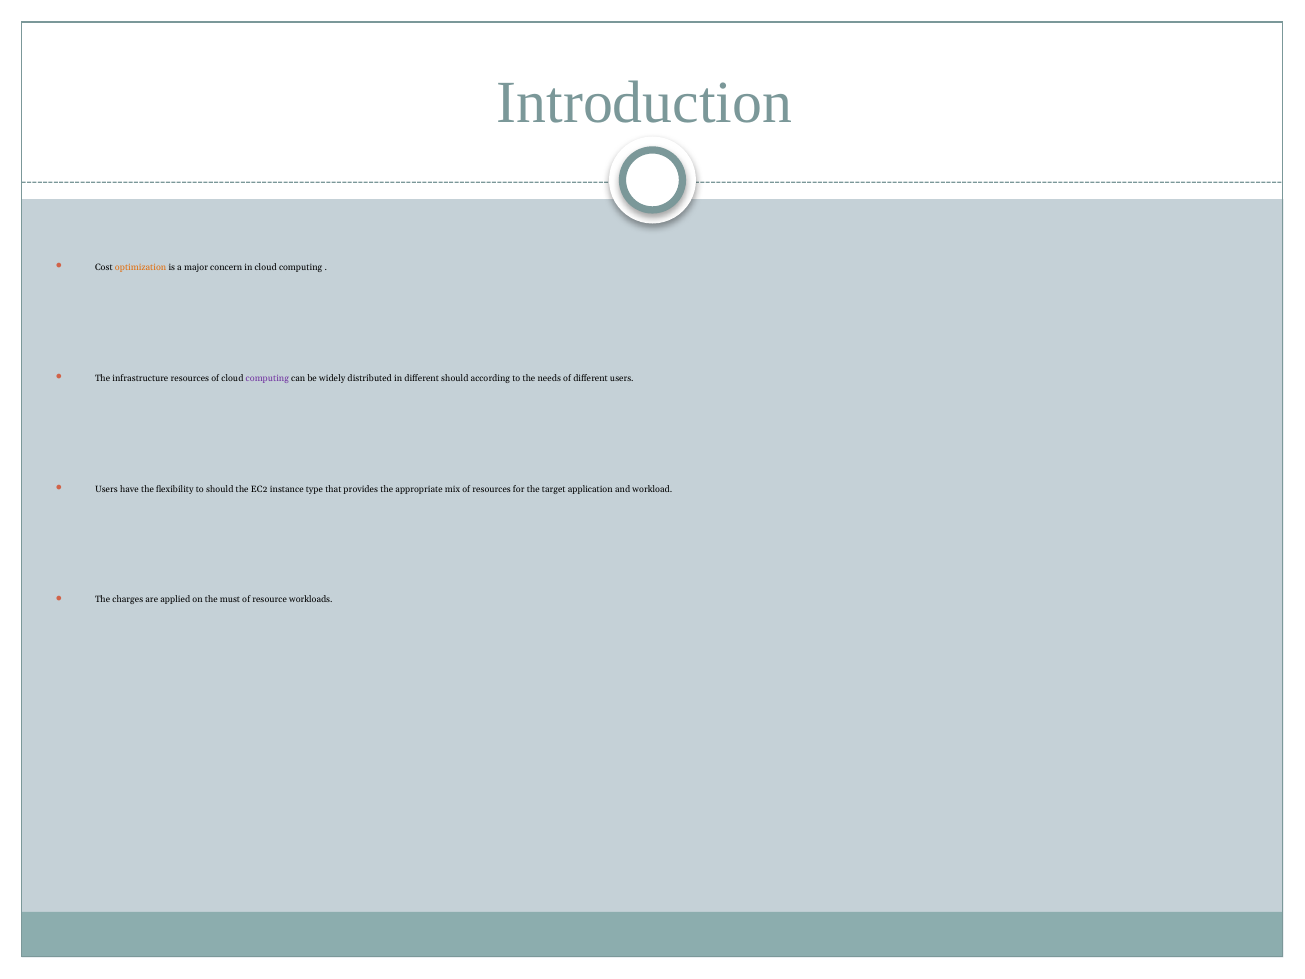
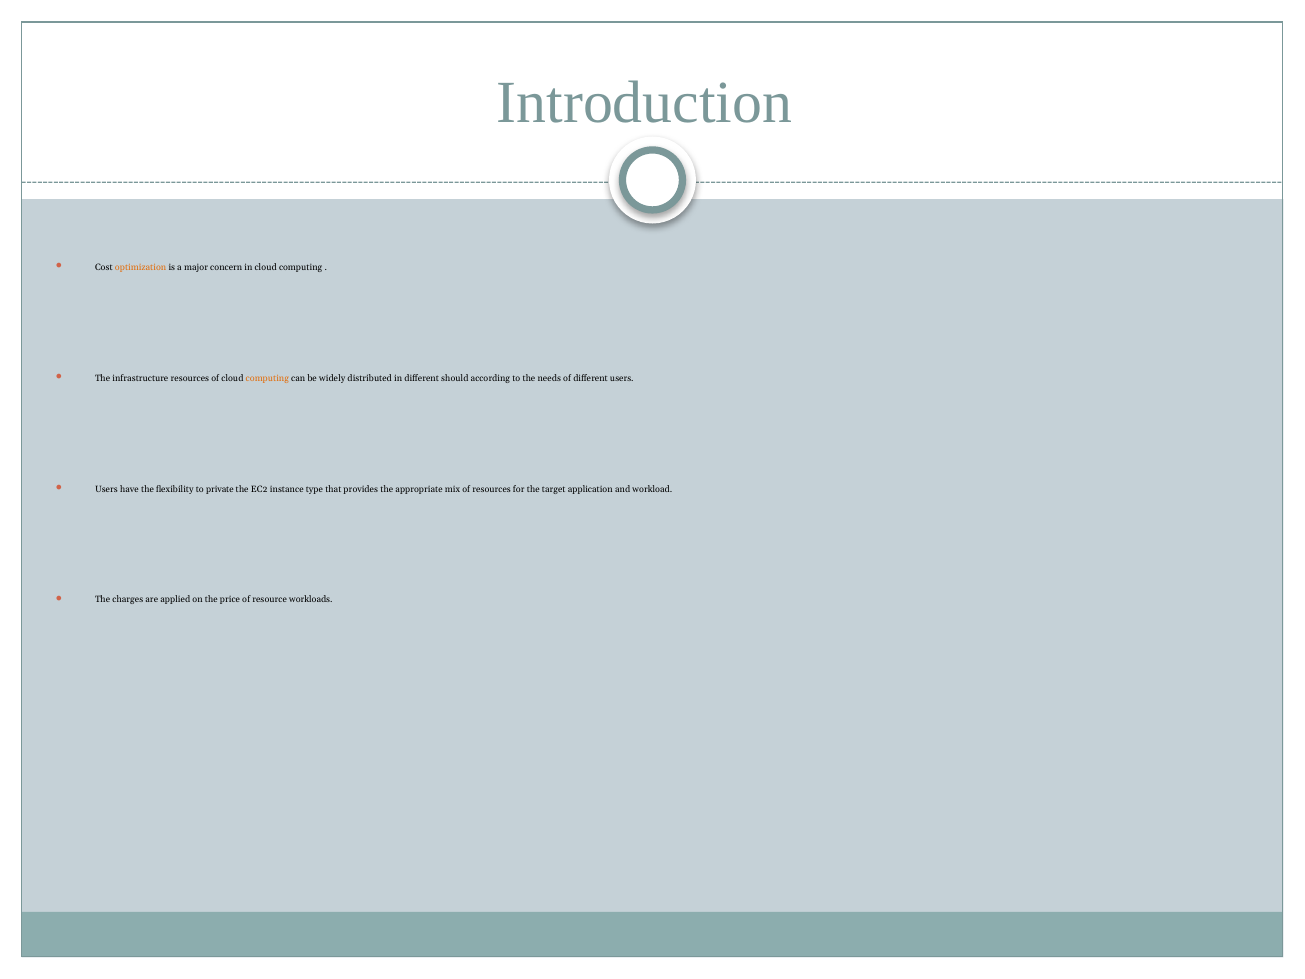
computing at (267, 378) colour: purple -> orange
to should: should -> private
must: must -> price
